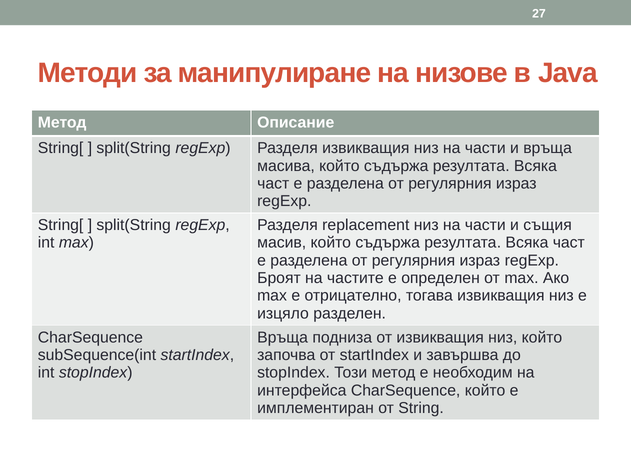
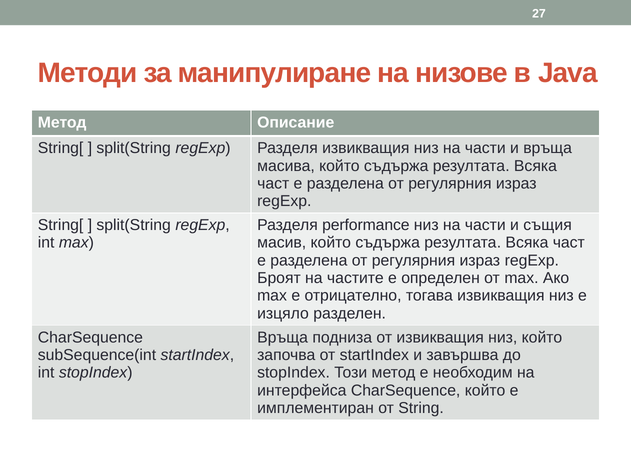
replacement: replacement -> performance
